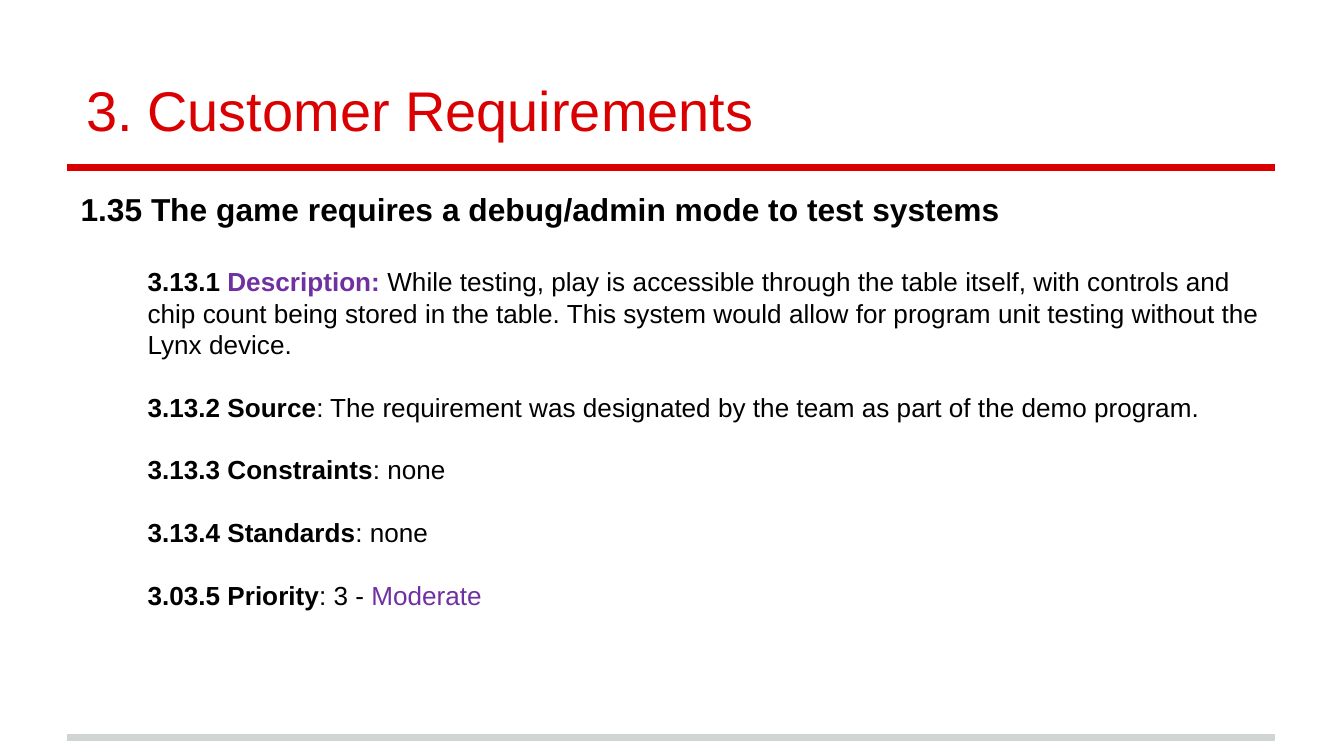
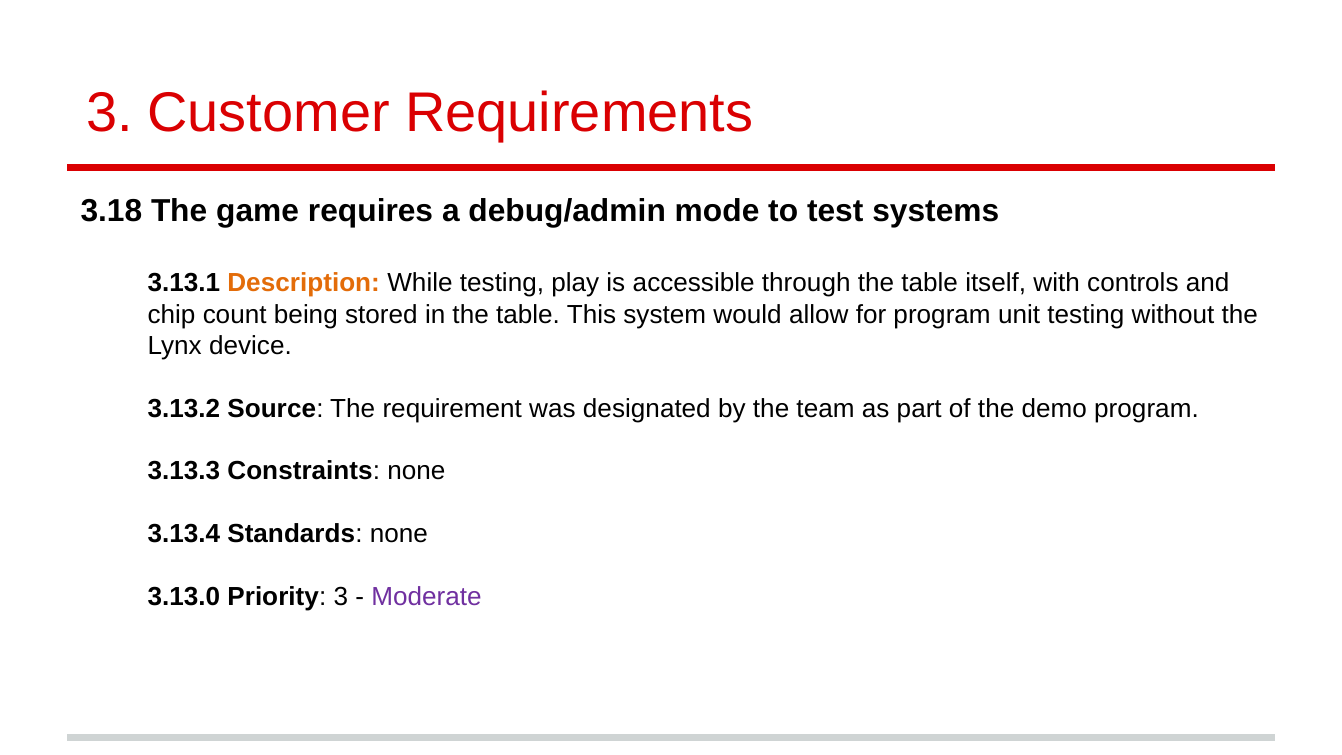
1.35: 1.35 -> 3.18
Description colour: purple -> orange
3.03.5: 3.03.5 -> 3.13.0
